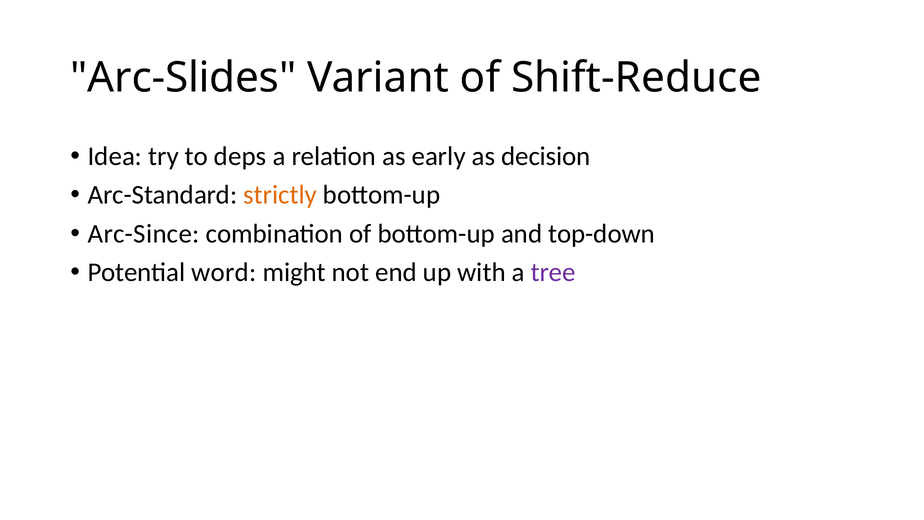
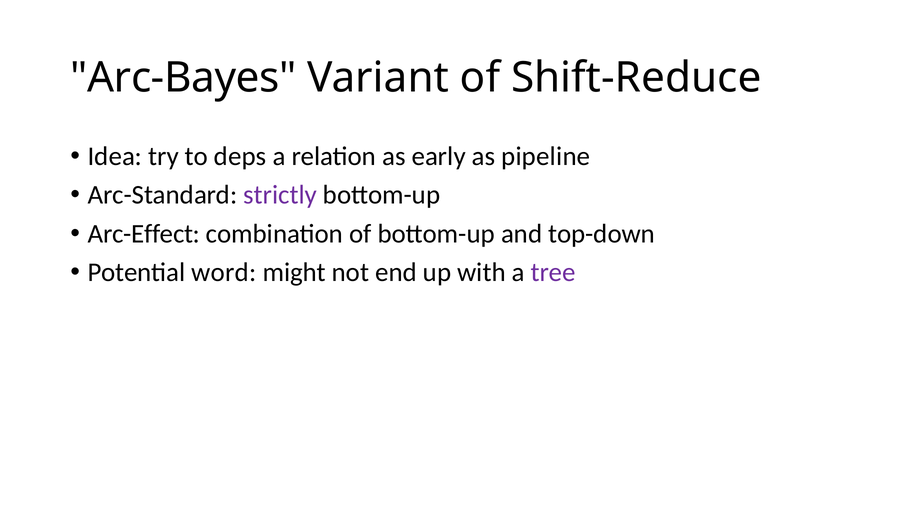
Arc-Slides: Arc-Slides -> Arc-Bayes
decision: decision -> pipeline
strictly colour: orange -> purple
Arc-Since: Arc-Since -> Arc-Effect
